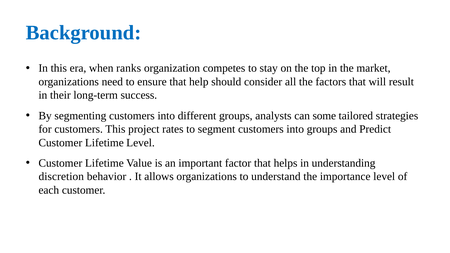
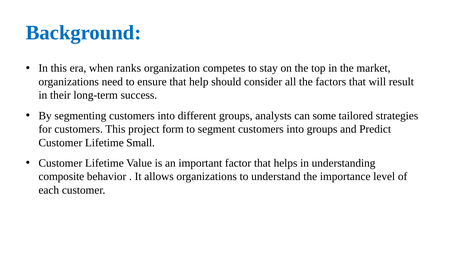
rates: rates -> form
Lifetime Level: Level -> Small
discretion: discretion -> composite
